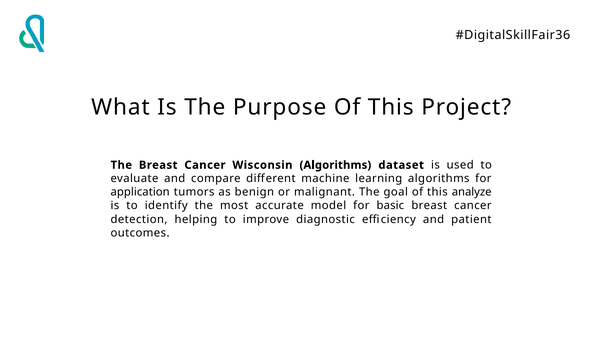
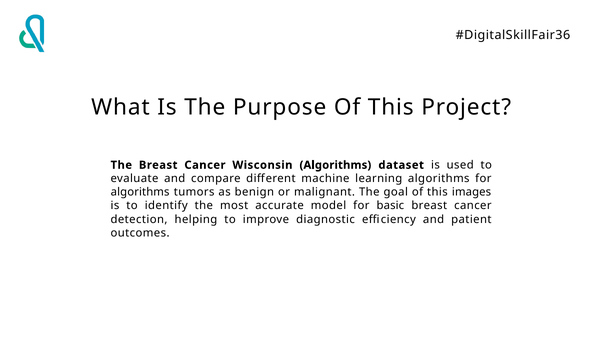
application at (140, 192): application -> algorithms
analyze: analyze -> images
